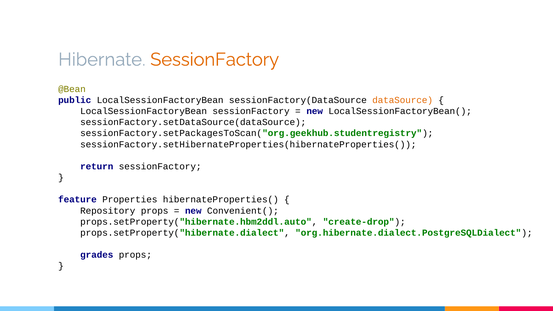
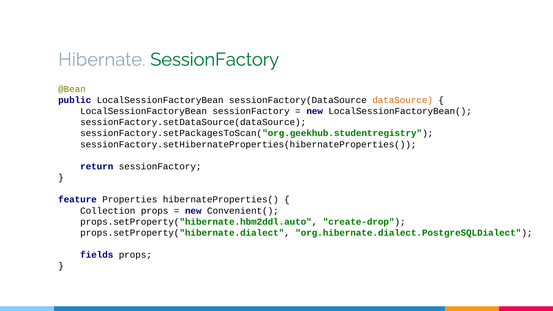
SessionFactory at (215, 60) colour: orange -> green
Repository: Repository -> Collection
grades: grades -> fields
